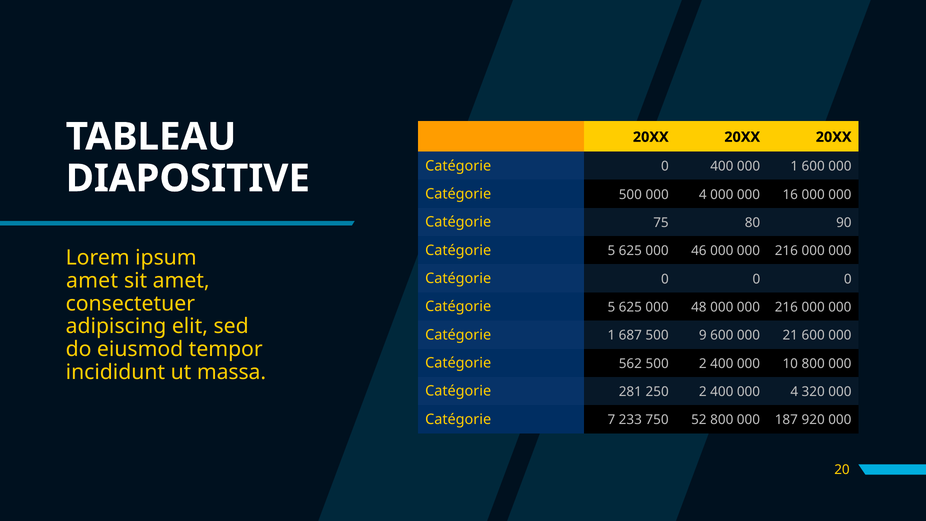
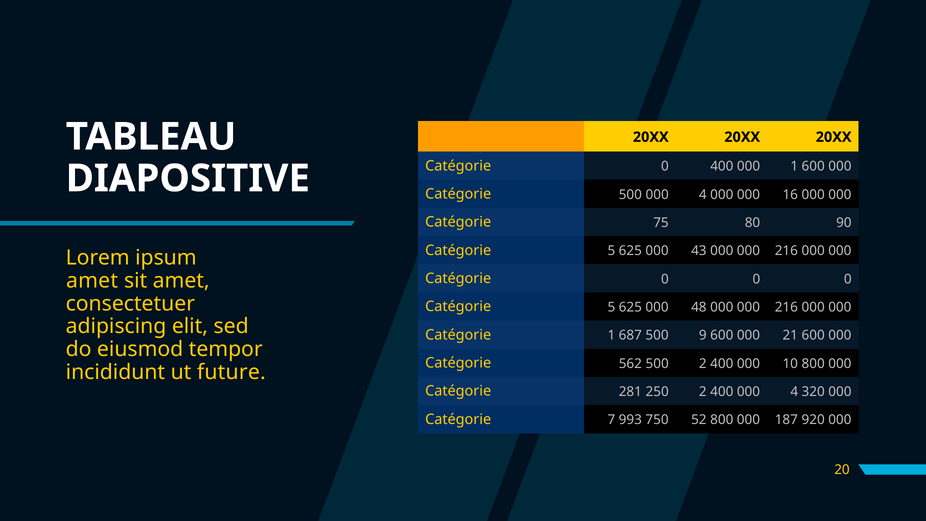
46: 46 -> 43
massa: massa -> future
233: 233 -> 993
